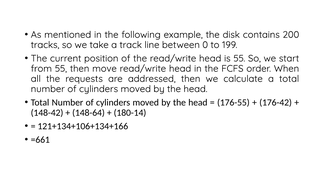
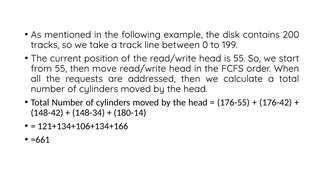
148-64: 148-64 -> 148-34
